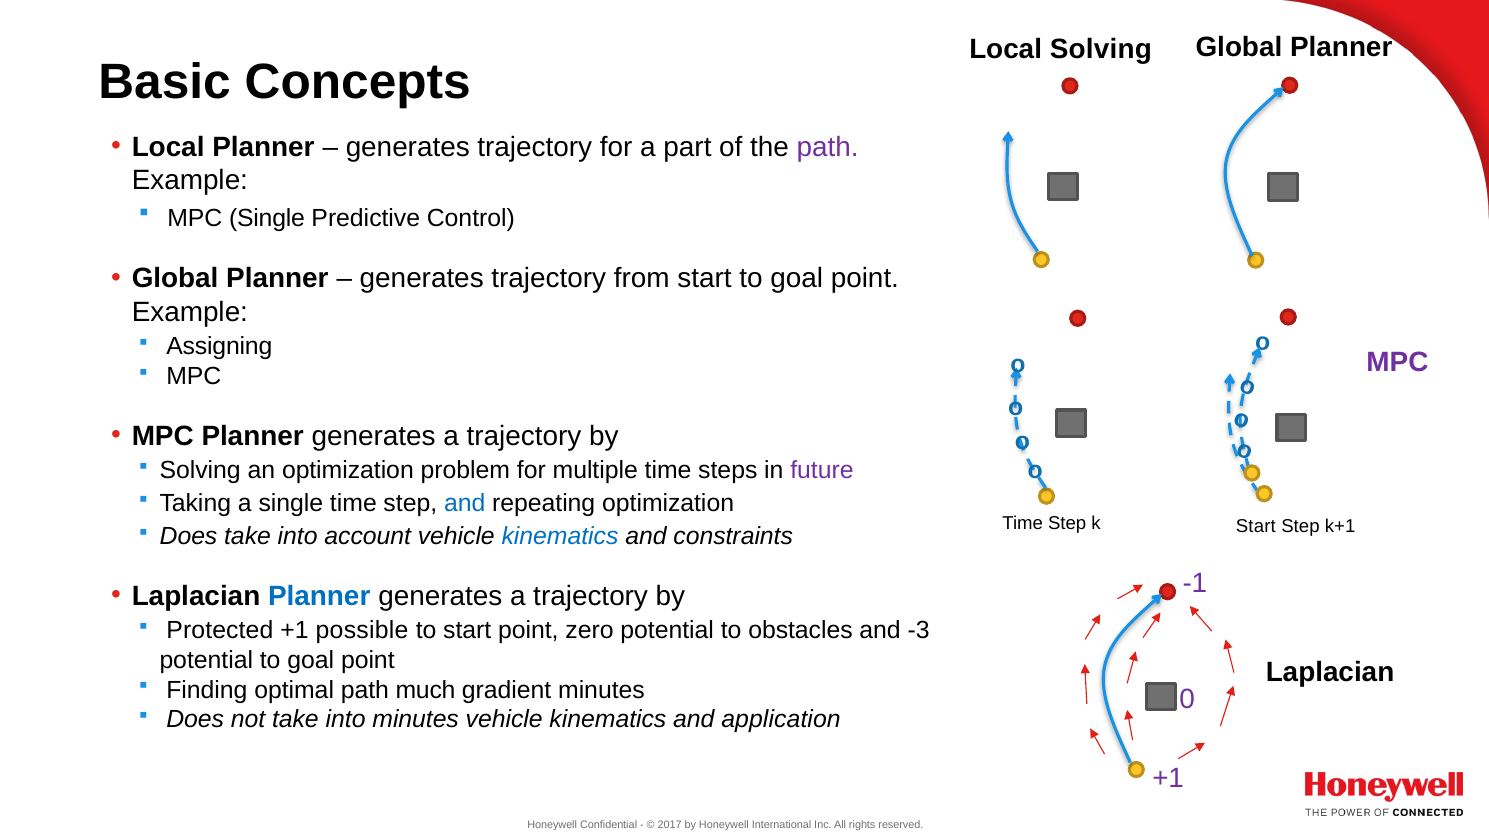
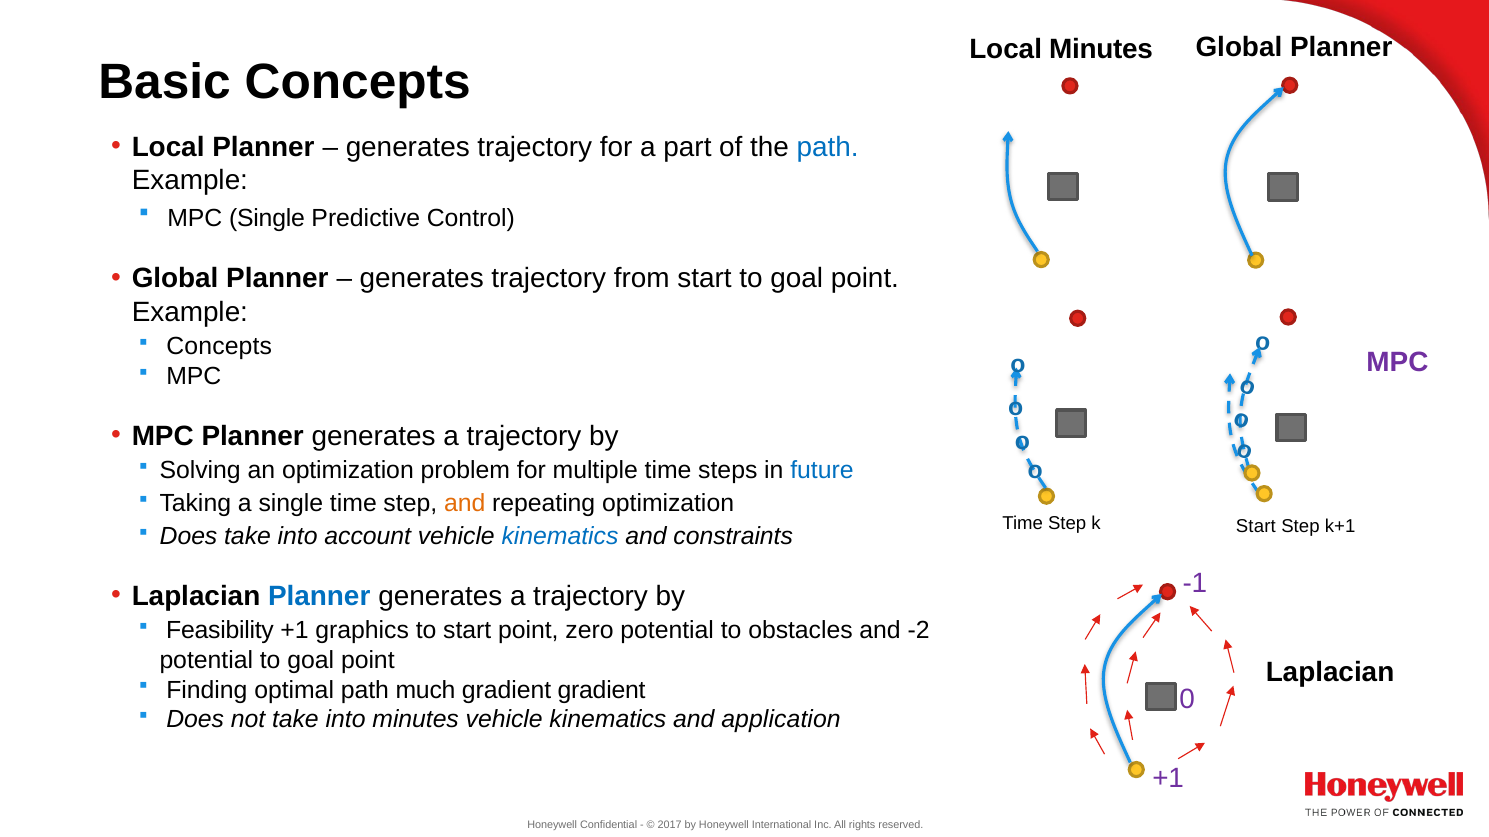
Local Solving: Solving -> Minutes
path at (828, 147) colour: purple -> blue
Assigning at (219, 347): Assigning -> Concepts
future colour: purple -> blue
and at (465, 504) colour: blue -> orange
Protected: Protected -> Feasibility
possible: possible -> graphics
-3: -3 -> -2
gradient minutes: minutes -> gradient
